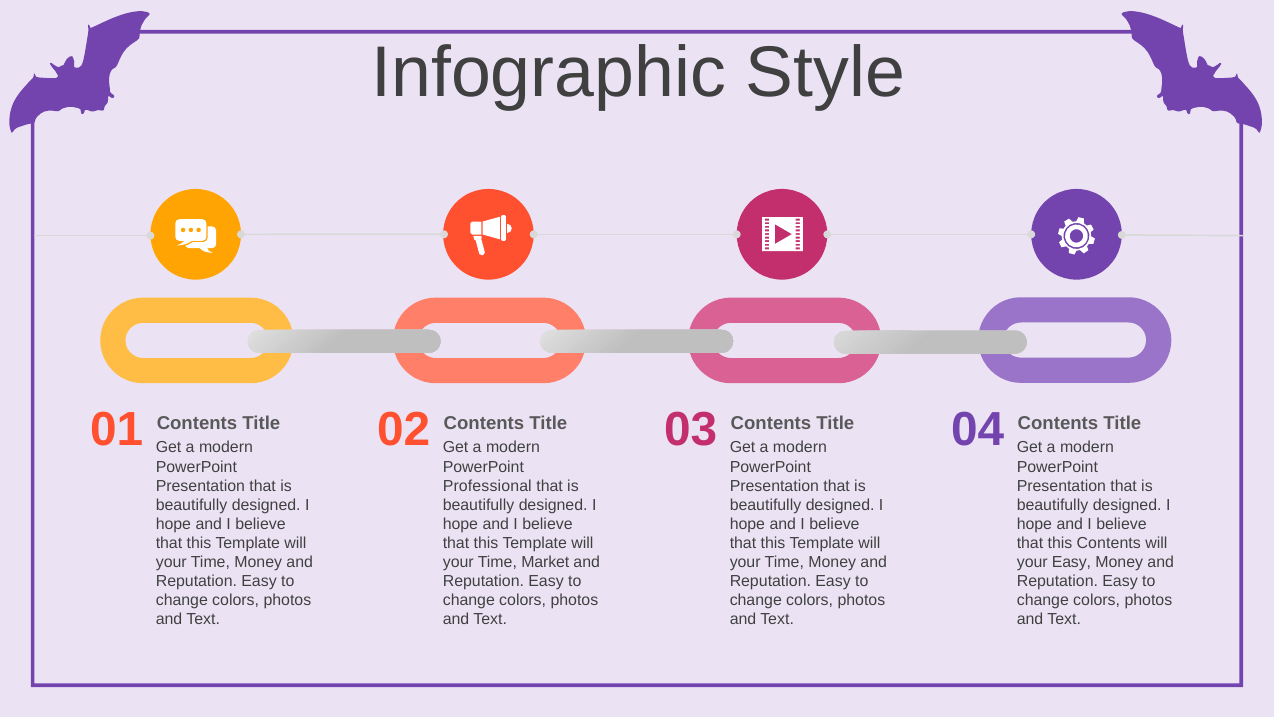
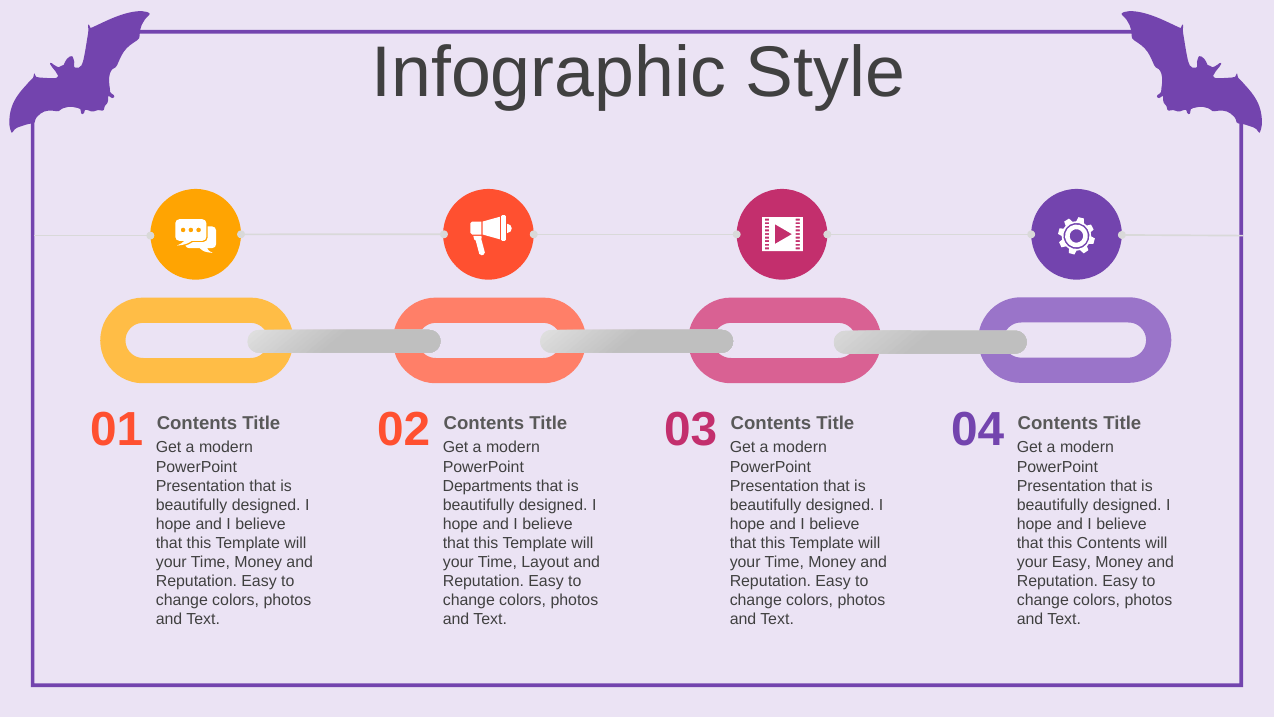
Professional: Professional -> Departments
Market: Market -> Layout
